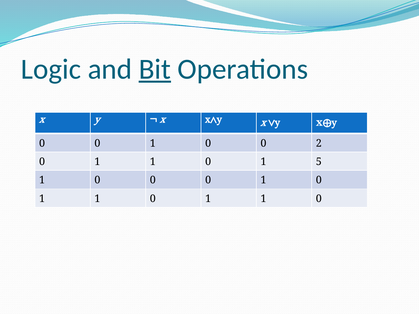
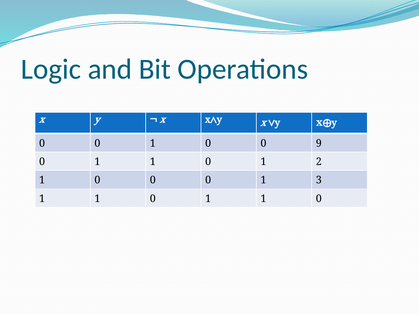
Bit underline: present -> none
2: 2 -> 9
5: 5 -> 2
0 at (319, 180): 0 -> 3
